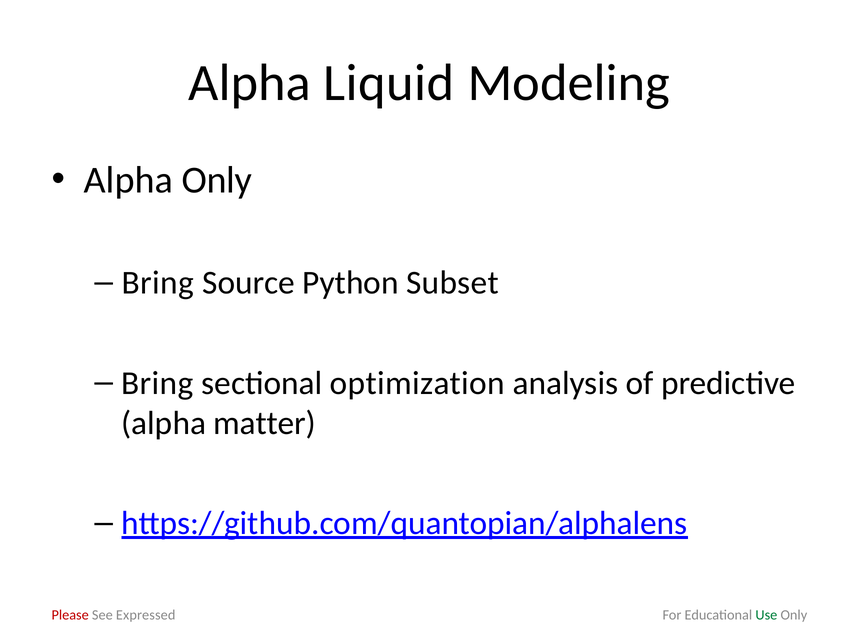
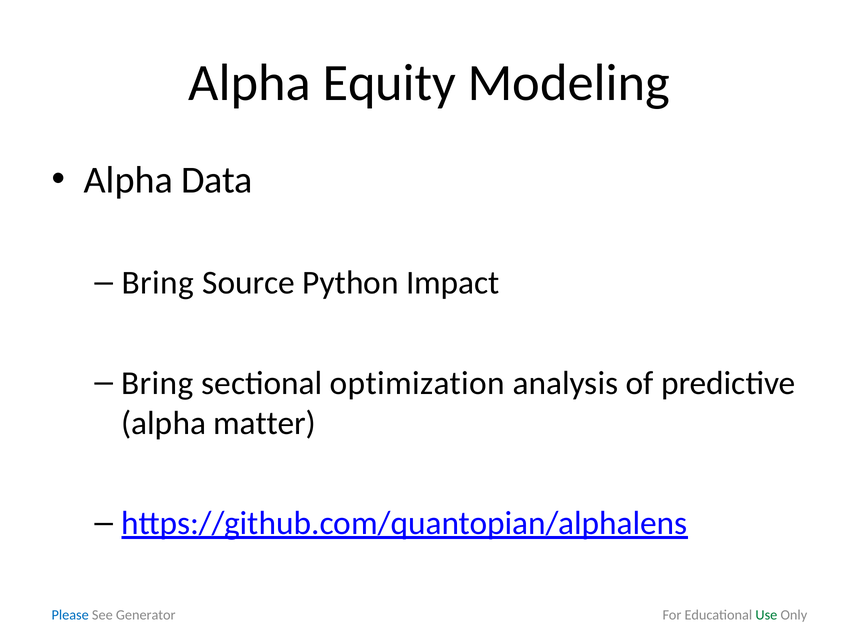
Liquid: Liquid -> Equity
Alpha Only: Only -> Data
Subset: Subset -> Impact
Please colour: red -> blue
Expressed: Expressed -> Generator
